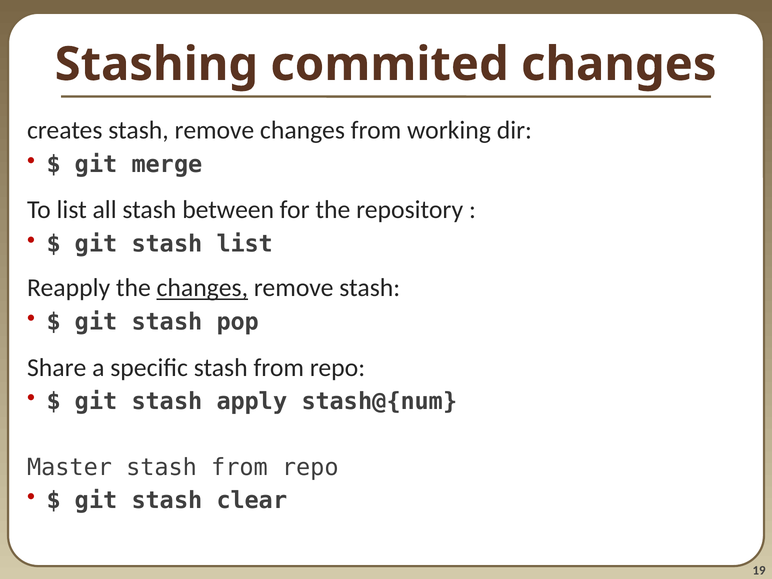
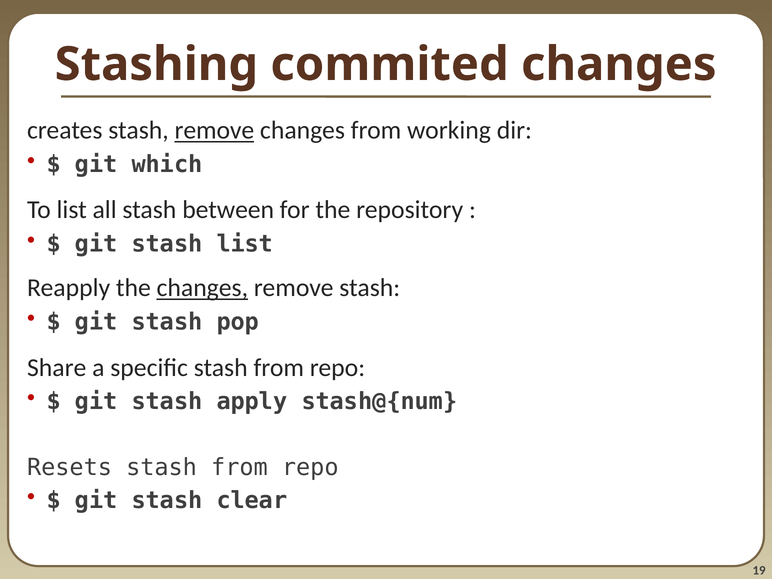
remove at (214, 130) underline: none -> present
merge: merge -> which
Master: Master -> Resets
